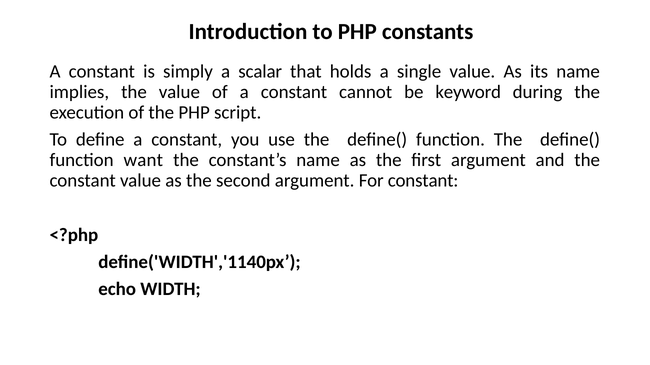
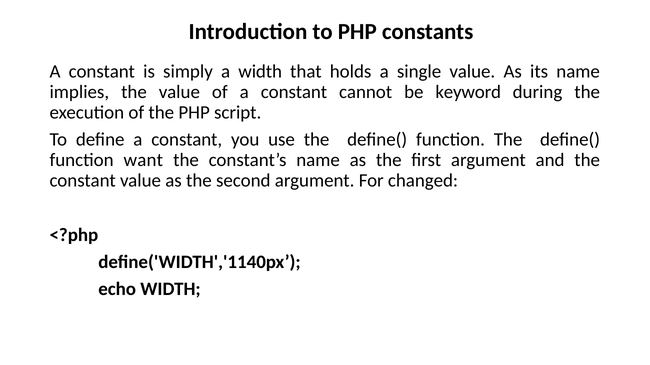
a scalar: scalar -> width
For constant: constant -> changed
